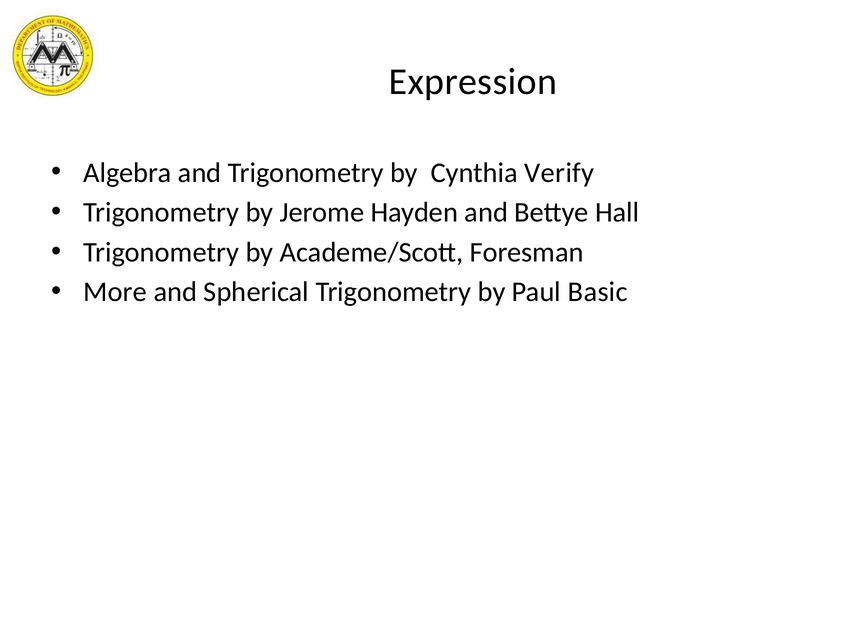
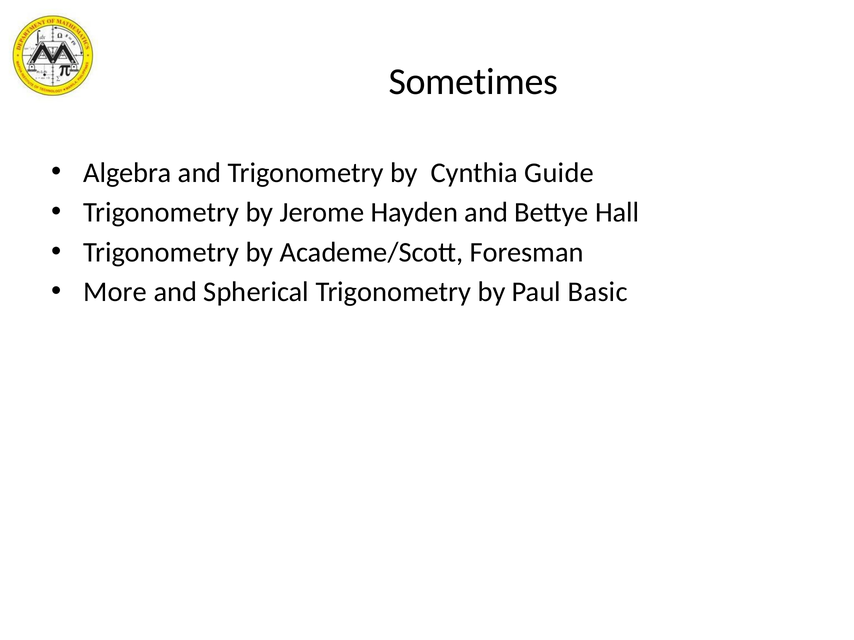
Expression: Expression -> Sometimes
Verify: Verify -> Guide
